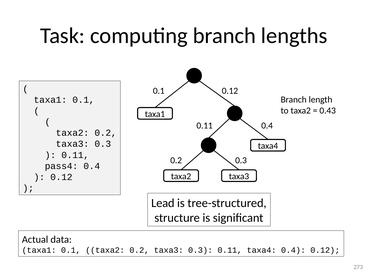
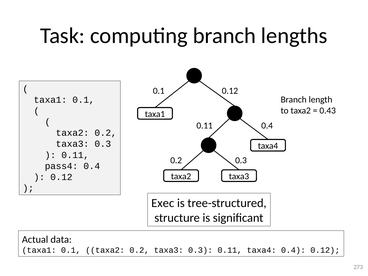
Lead: Lead -> Exec
